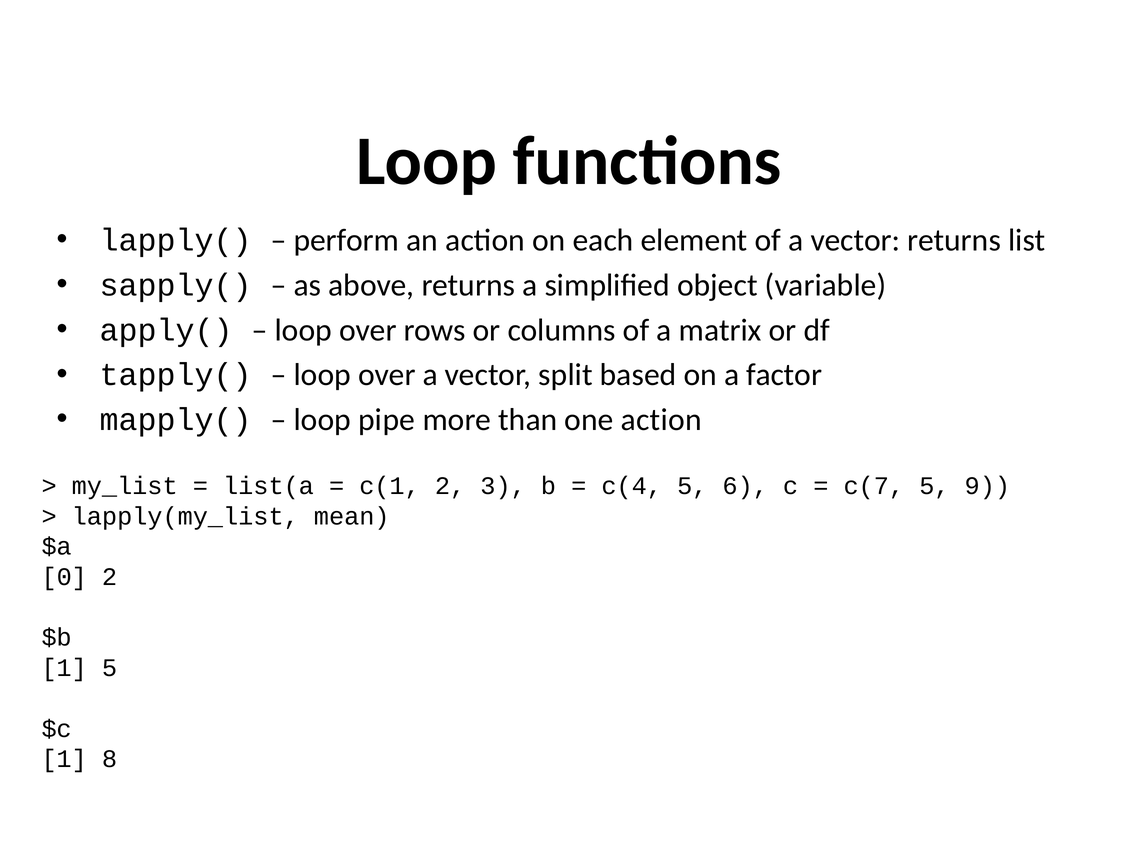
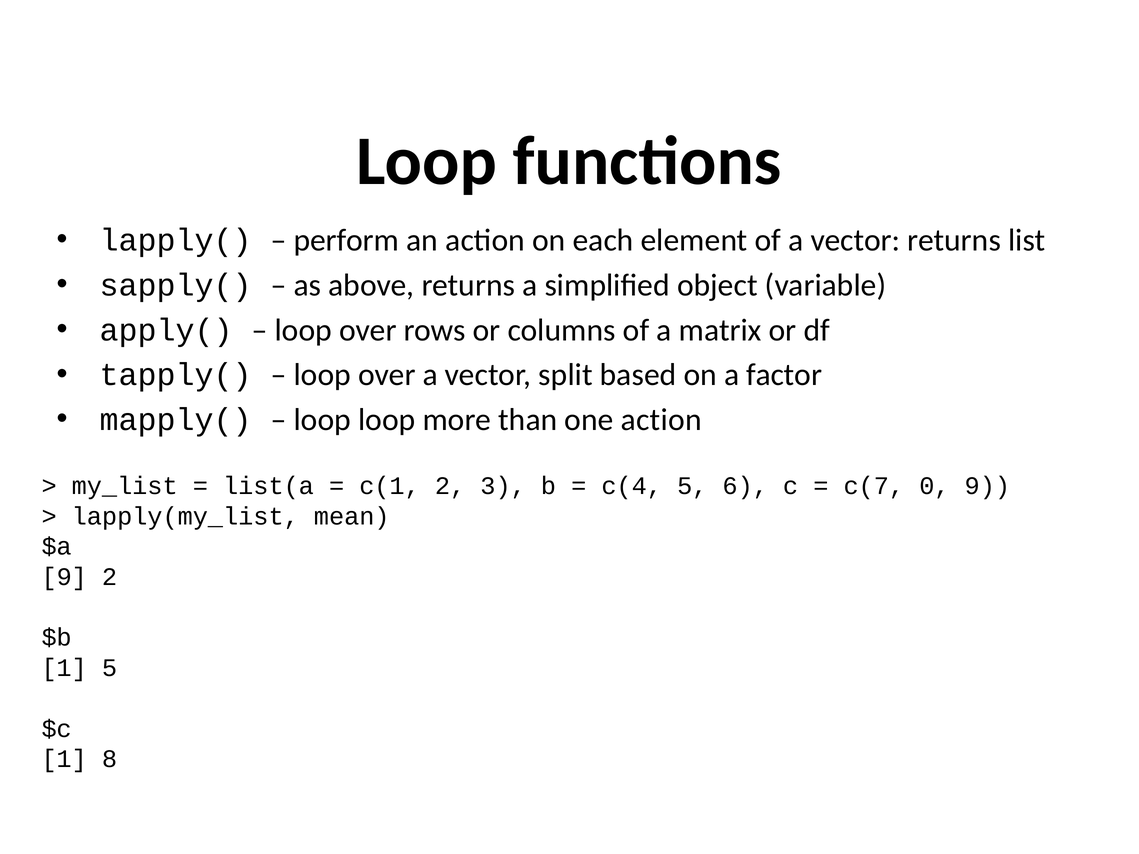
loop pipe: pipe -> loop
c(7 5: 5 -> 0
0 at (64, 577): 0 -> 9
